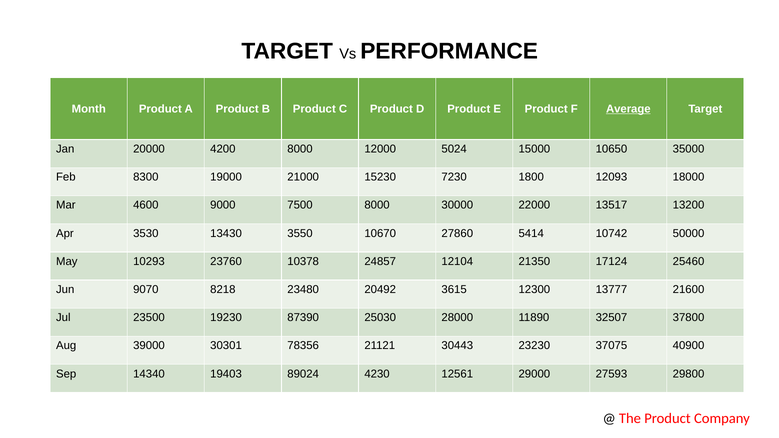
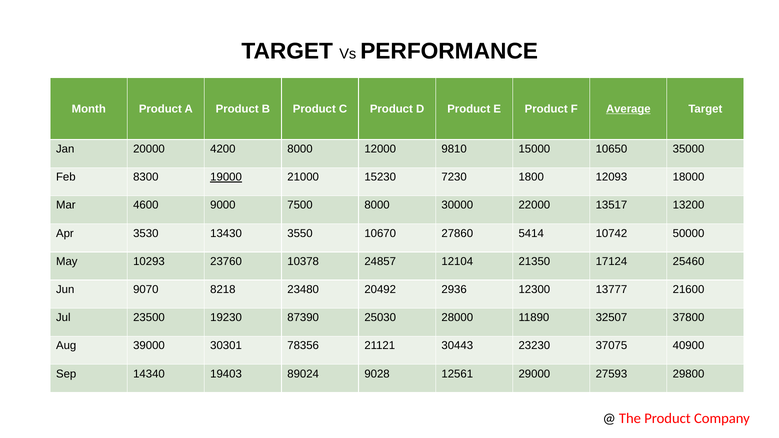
5024: 5024 -> 9810
19000 underline: none -> present
3615: 3615 -> 2936
4230: 4230 -> 9028
